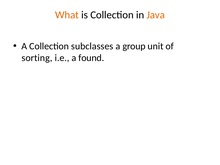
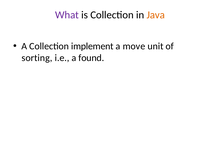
What colour: orange -> purple
subclasses: subclasses -> implement
group: group -> move
